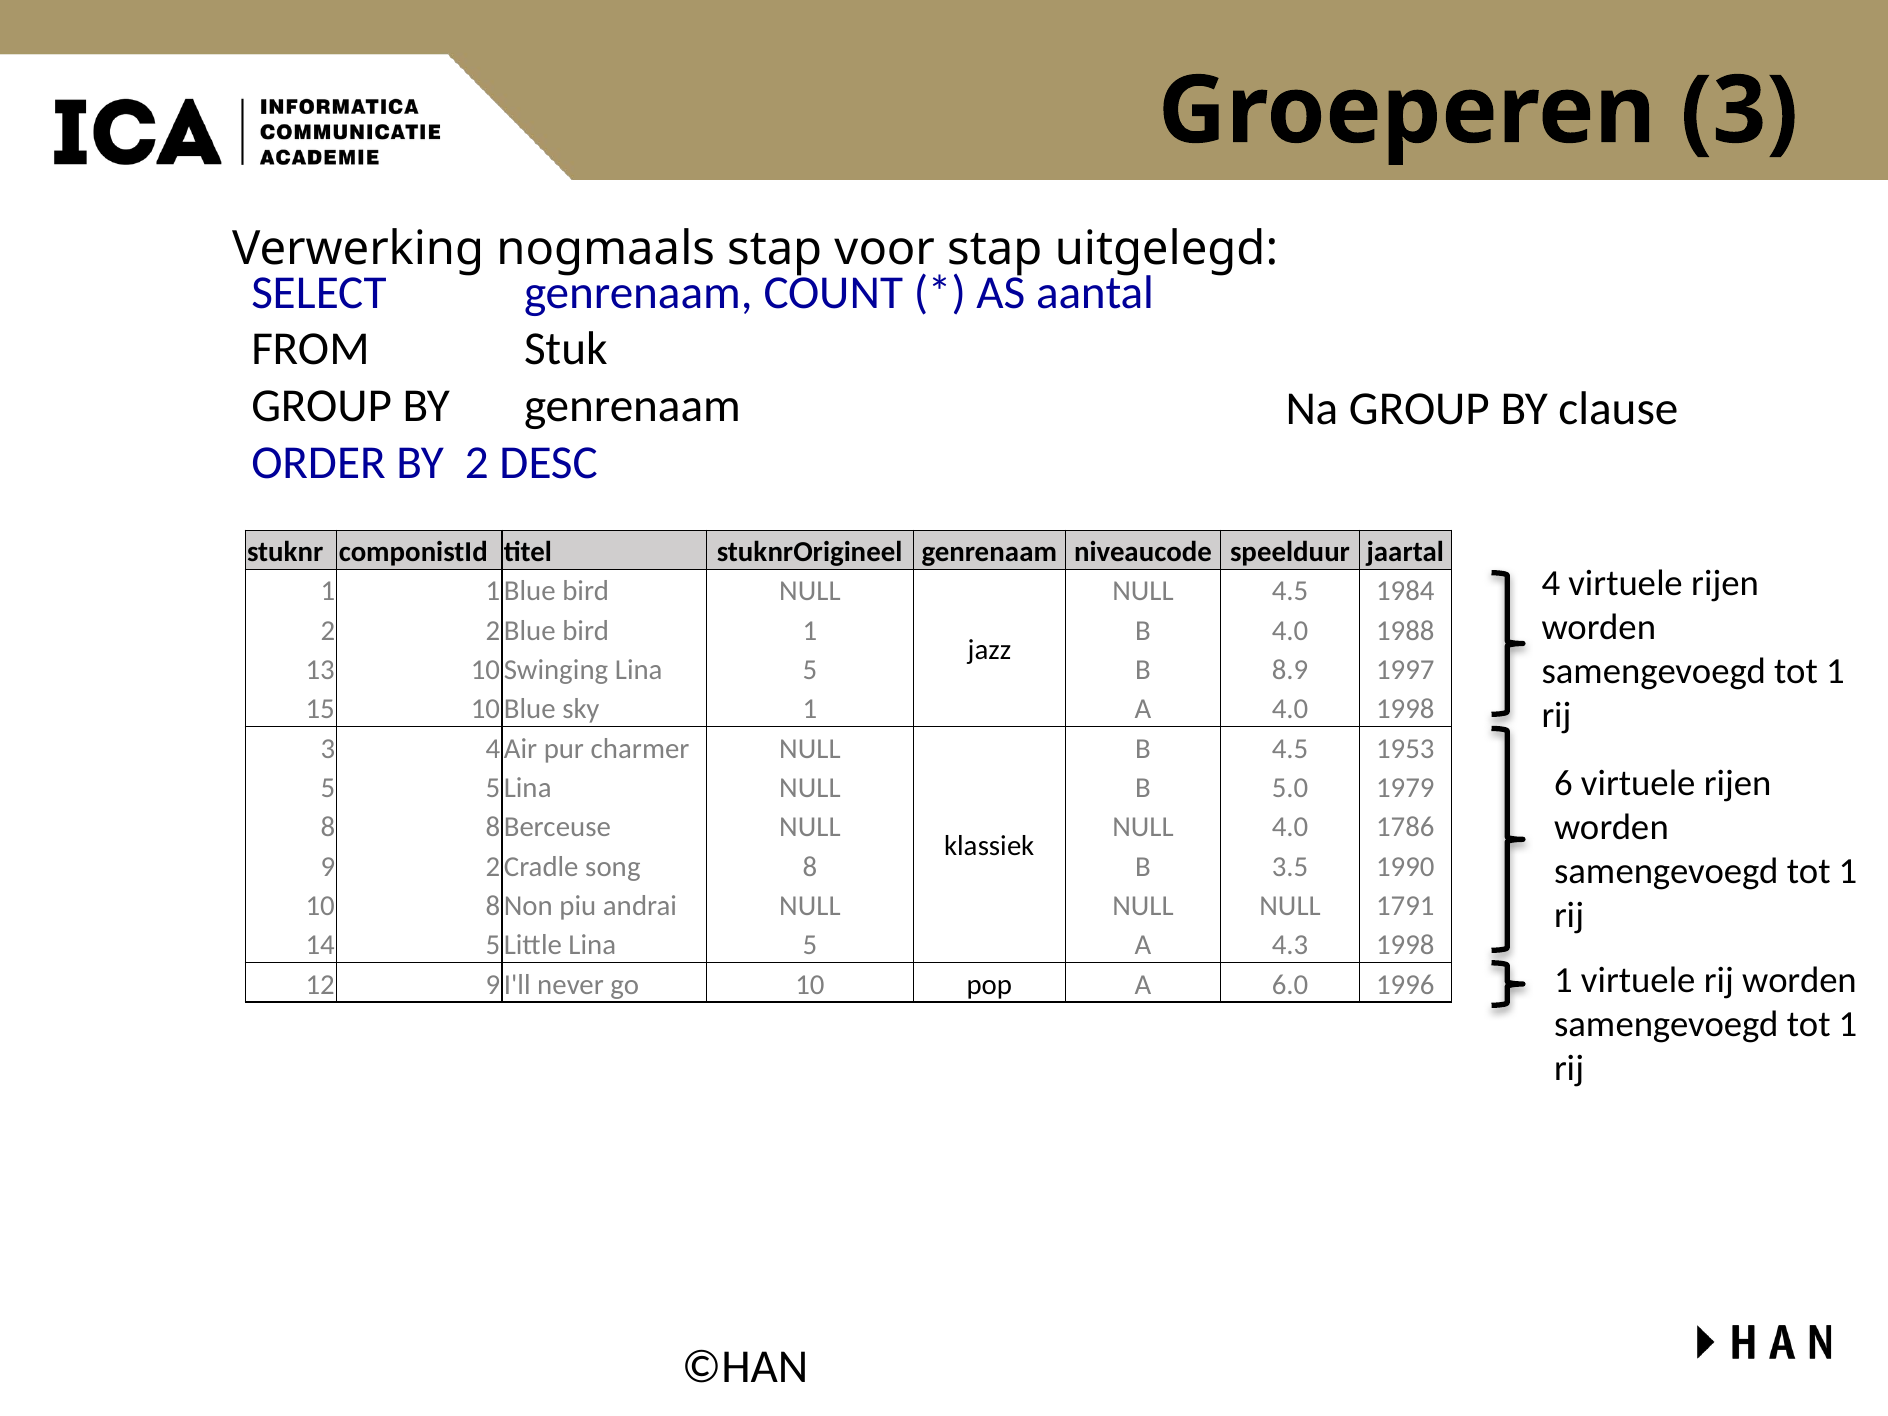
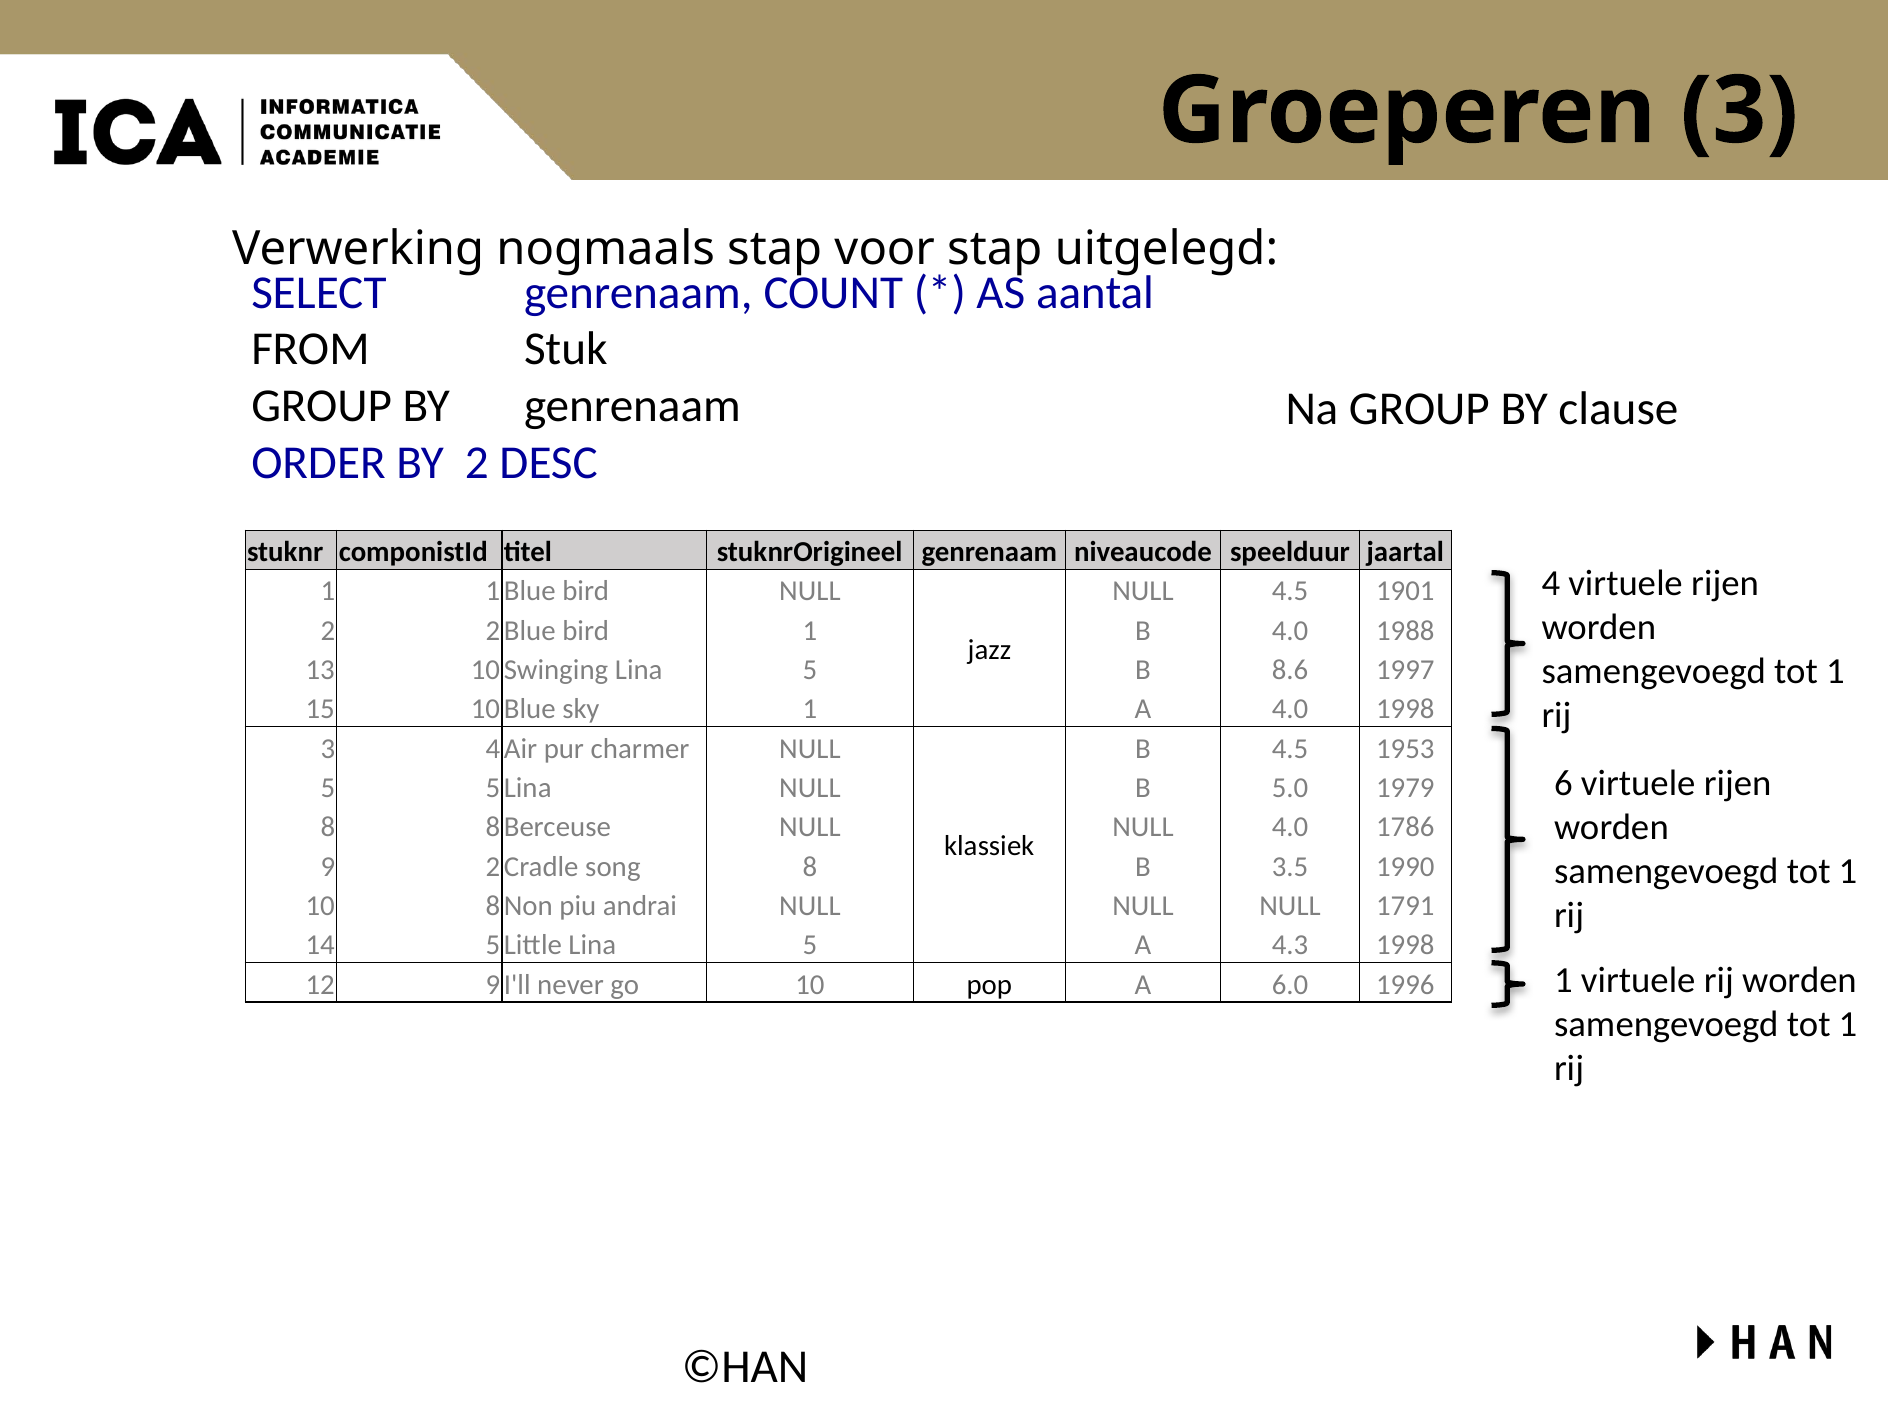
1984: 1984 -> 1901
8.9: 8.9 -> 8.6
